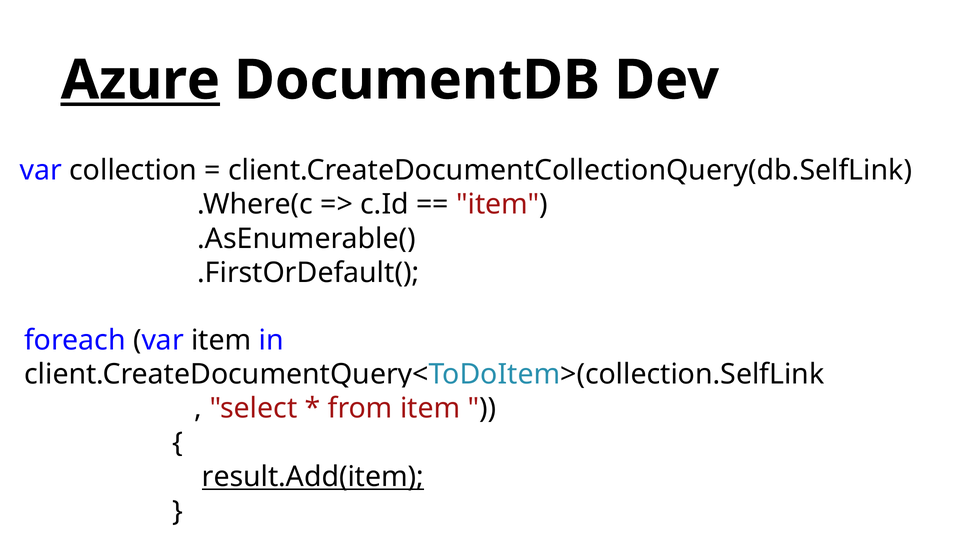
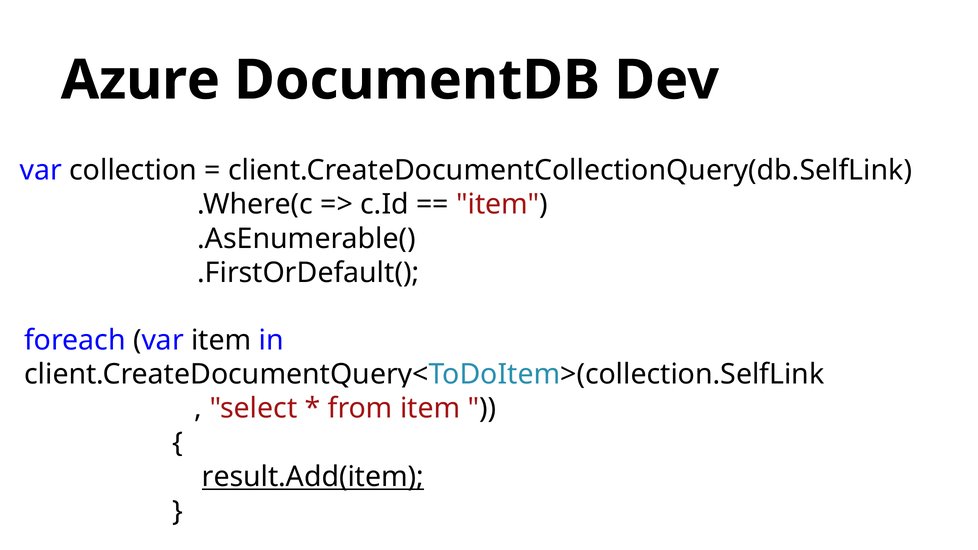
Azure underline: present -> none
